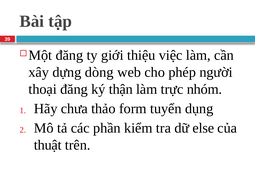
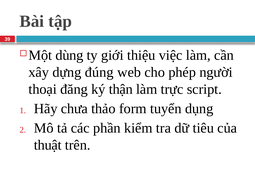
Một đăng: đăng -> dùng
dòng: dòng -> đúng
nhóm: nhóm -> script
else: else -> tiêu
